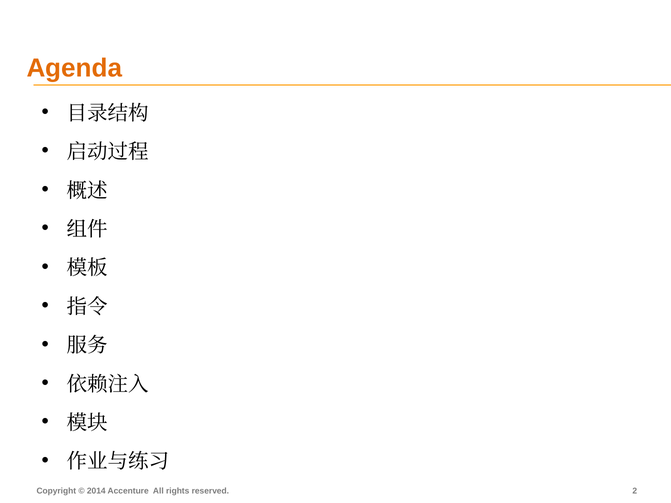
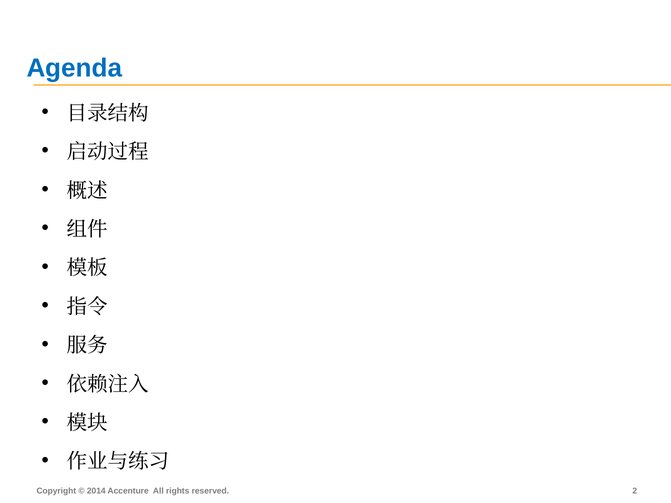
Agenda colour: orange -> blue
